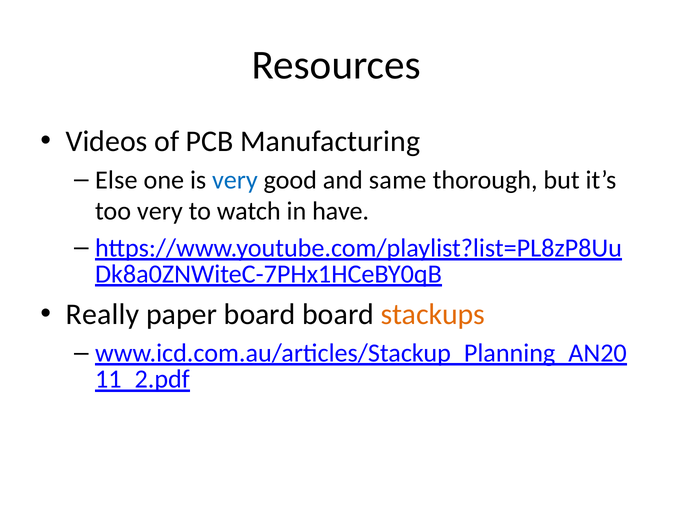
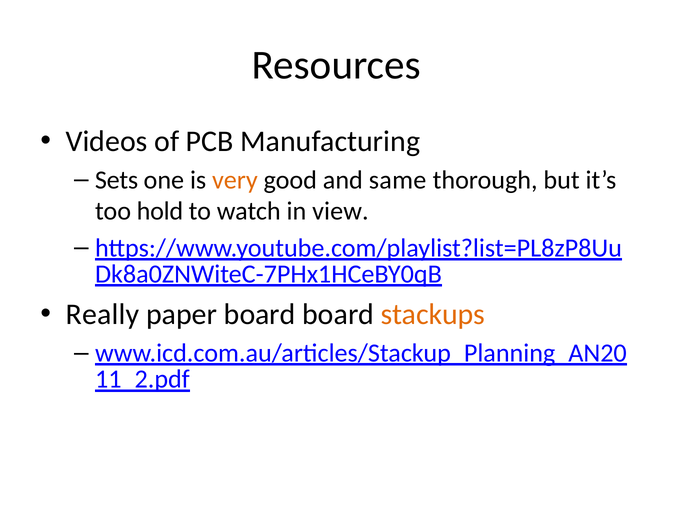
Else: Else -> Sets
very at (235, 180) colour: blue -> orange
too very: very -> hold
have: have -> view
